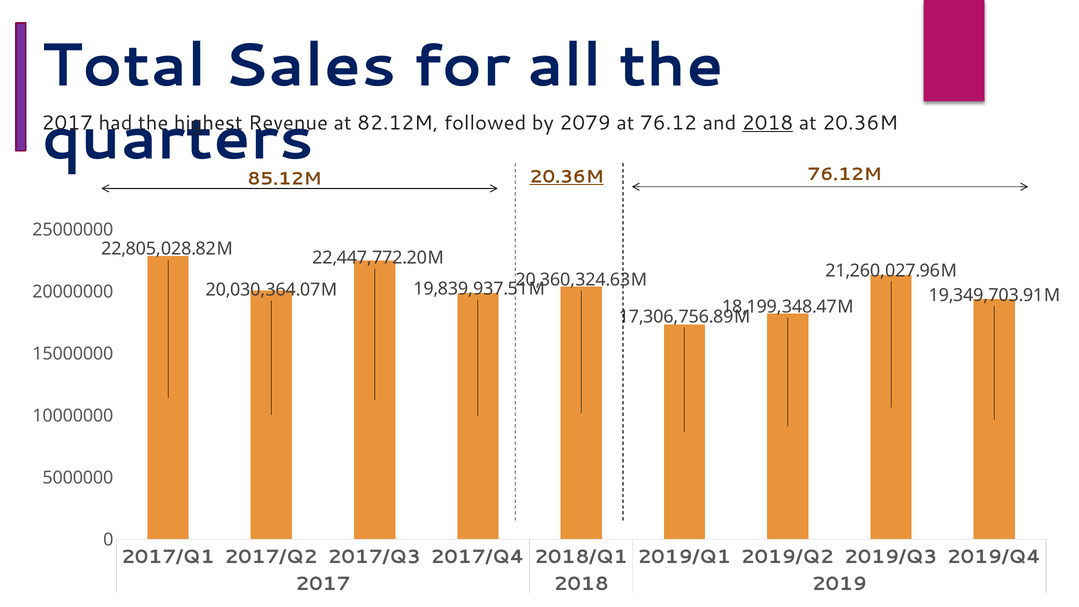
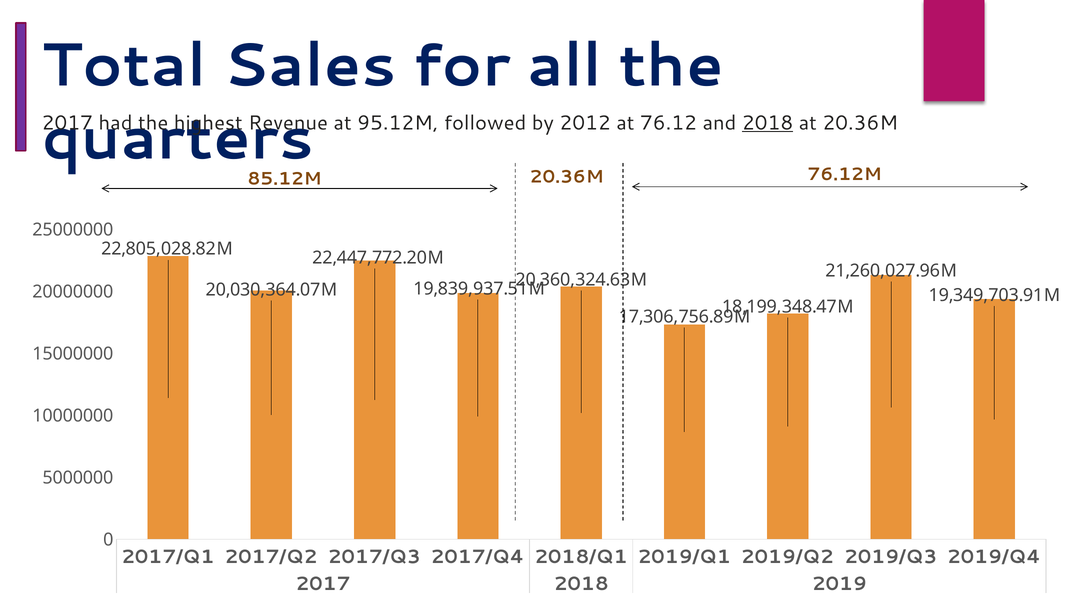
82.12M: 82.12M -> 95.12M
2079: 2079 -> 2012
20.36M at (567, 177) underline: present -> none
